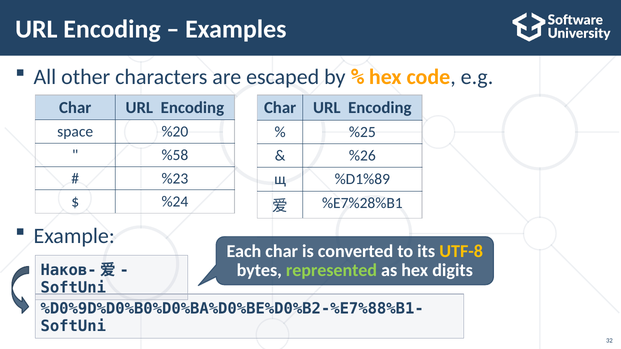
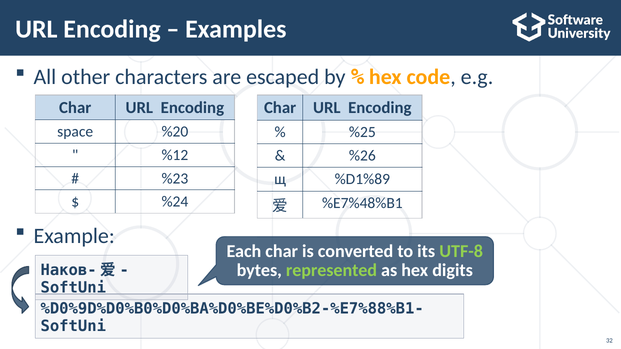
%58: %58 -> %12
%E7%28%B1: %E7%28%B1 -> %E7%48%B1
UTF-8 colour: yellow -> light green
